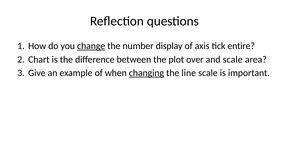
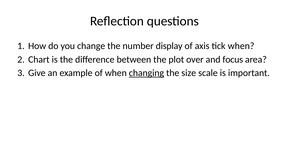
change underline: present -> none
tick entire: entire -> when
and scale: scale -> focus
line: line -> size
